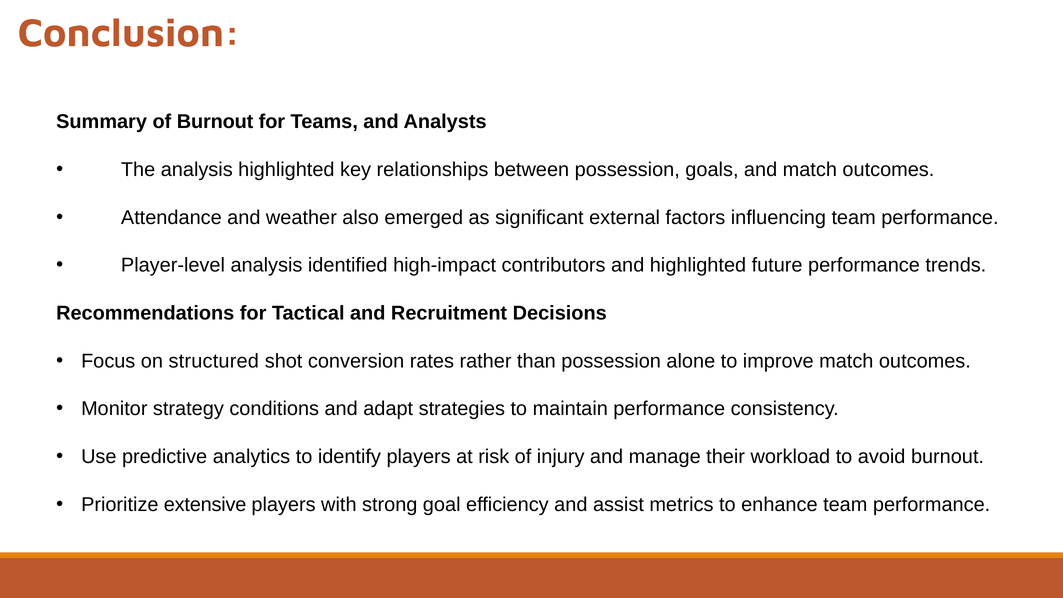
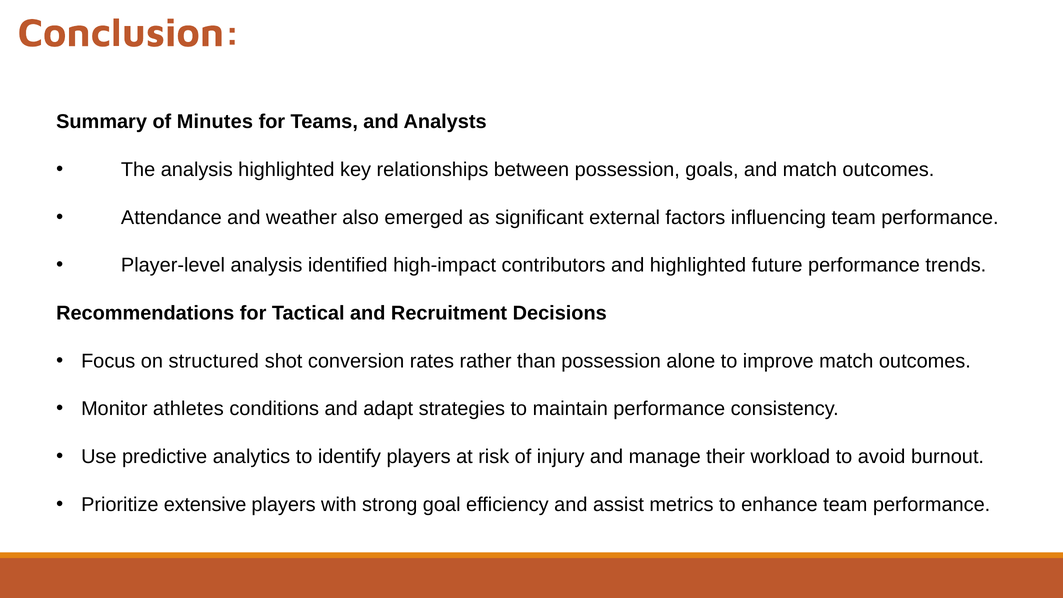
of Burnout: Burnout -> Minutes
strategy: strategy -> athletes
